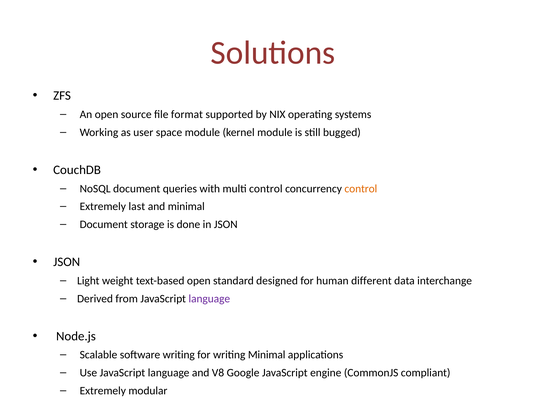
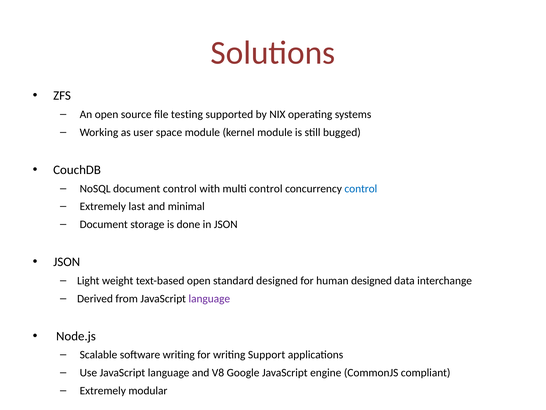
format: format -> testing
document queries: queries -> control
control at (361, 188) colour: orange -> blue
human different: different -> designed
writing Minimal: Minimal -> Support
